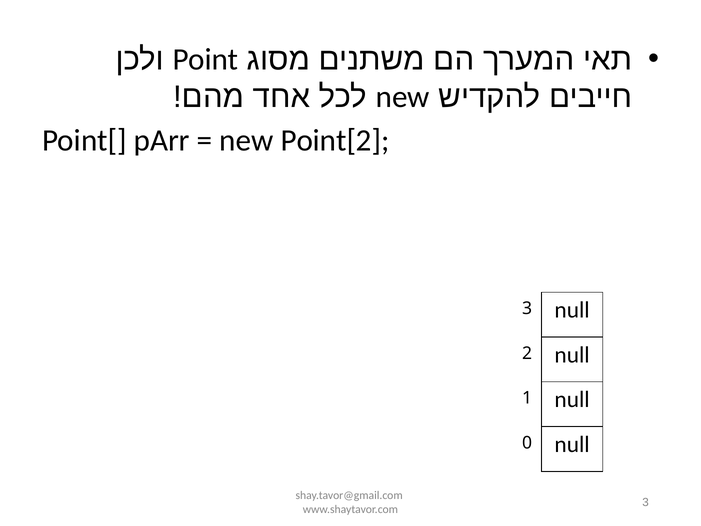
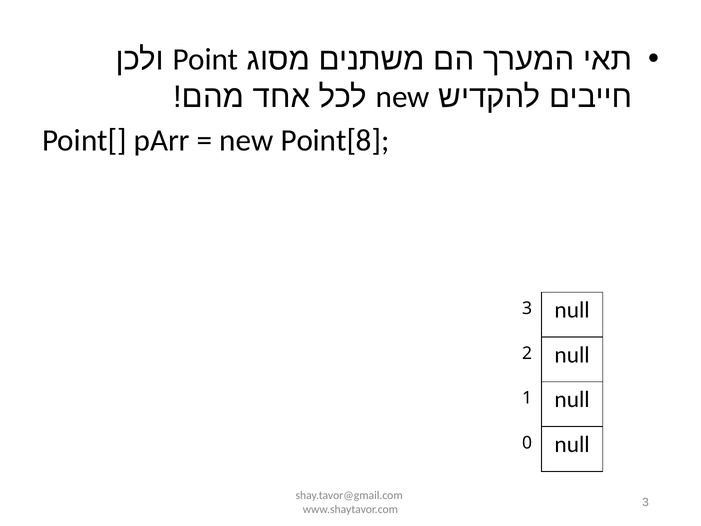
Point[2: Point[2 -> Point[8
